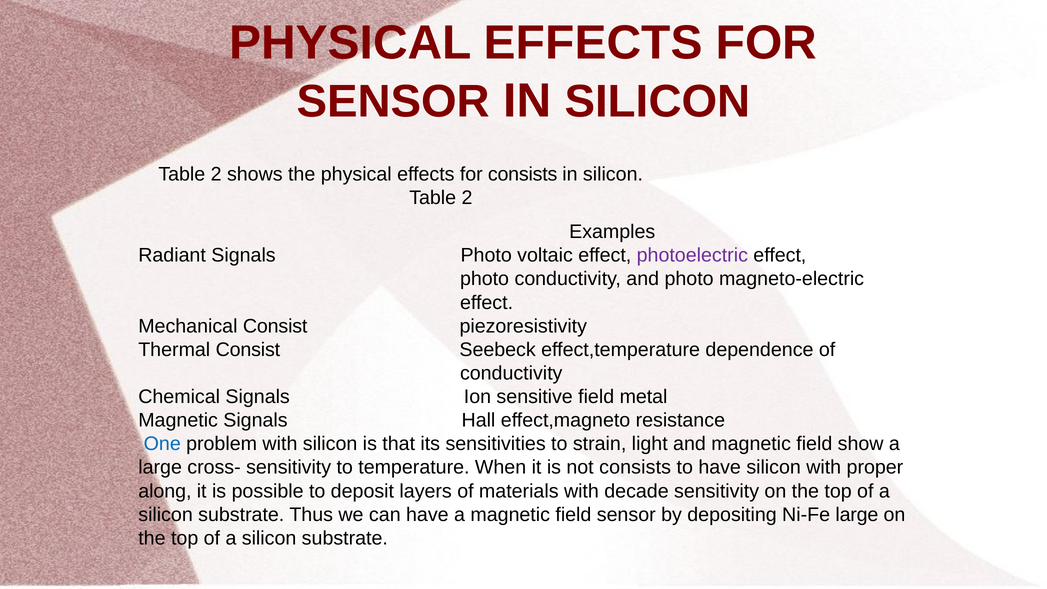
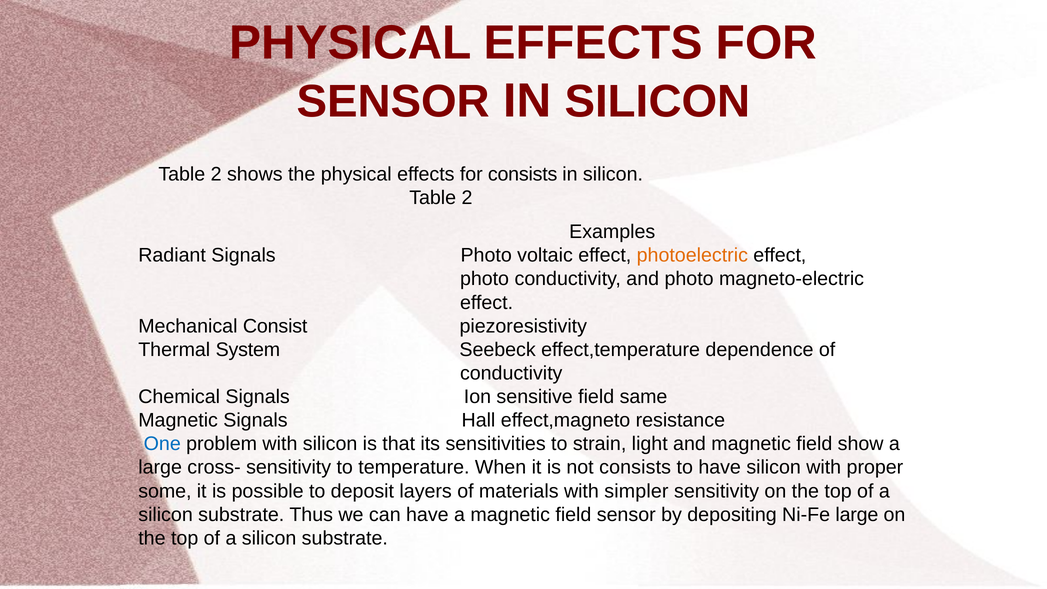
photoelectric colour: purple -> orange
Thermal Consist: Consist -> System
metal: metal -> same
along: along -> some
decade: decade -> simpler
